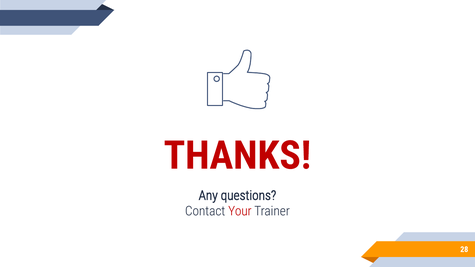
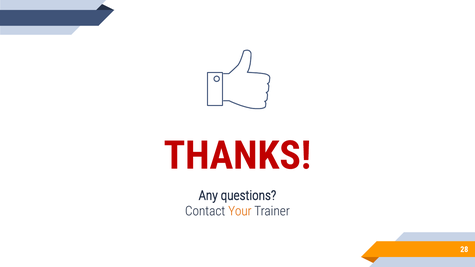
Your colour: red -> orange
